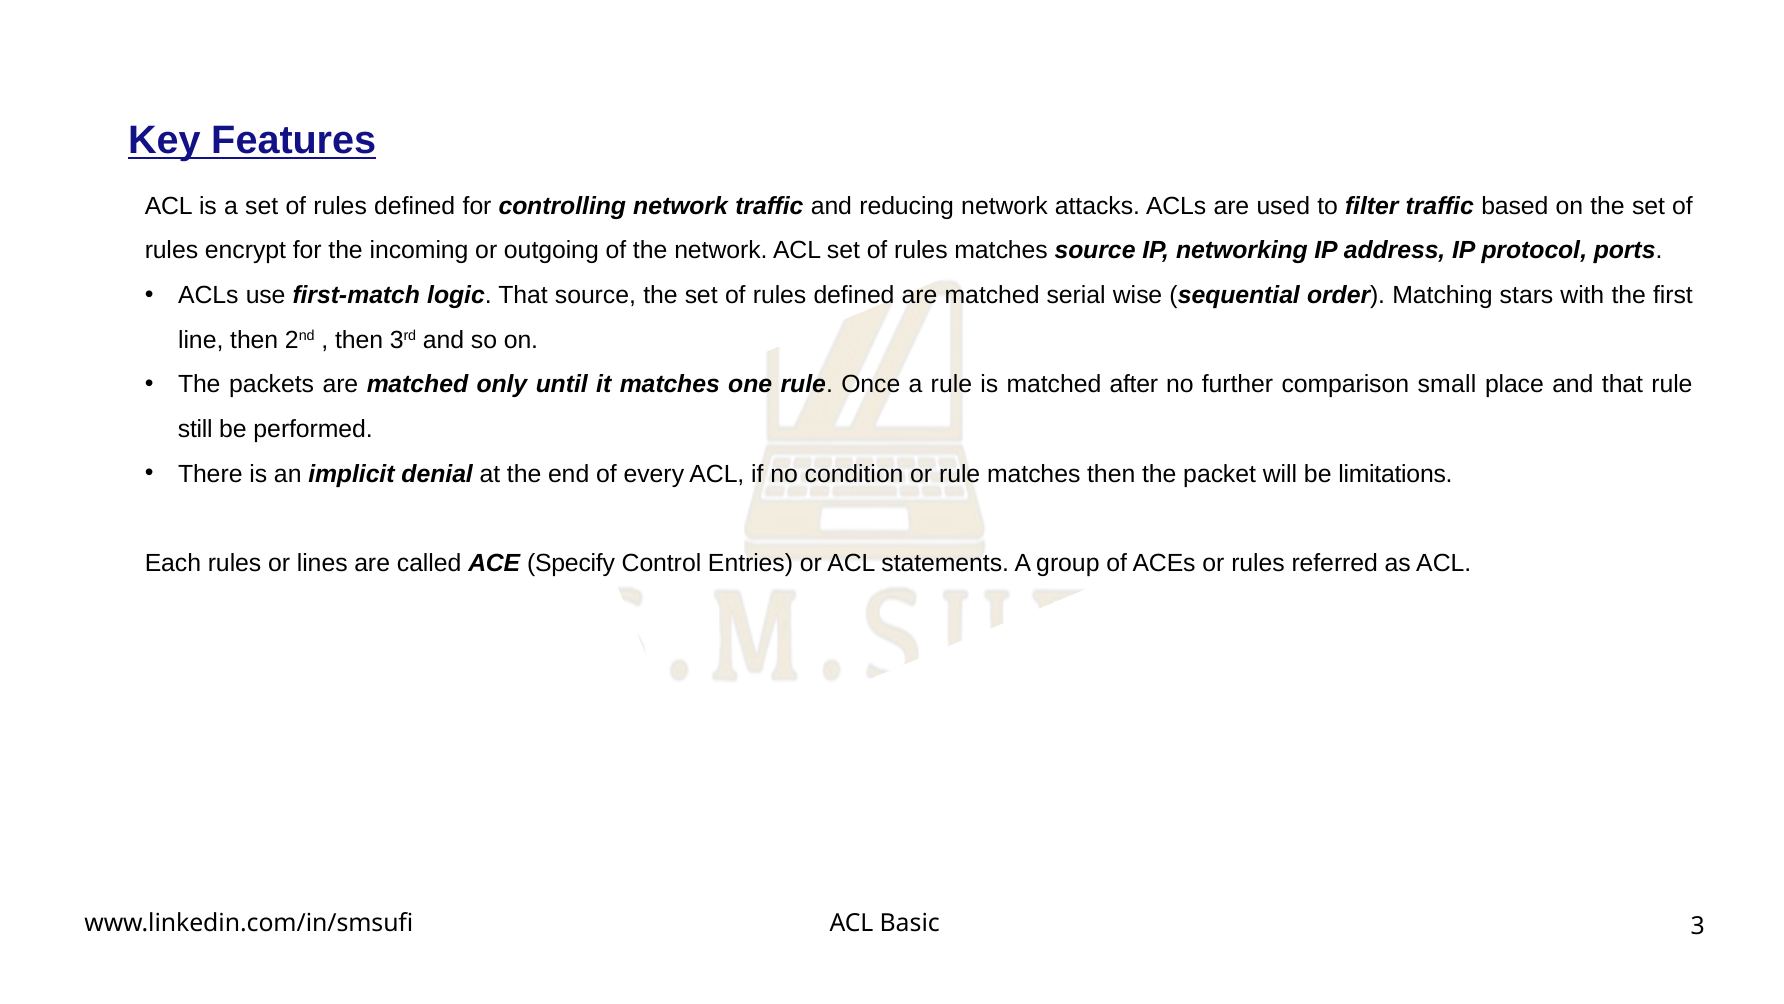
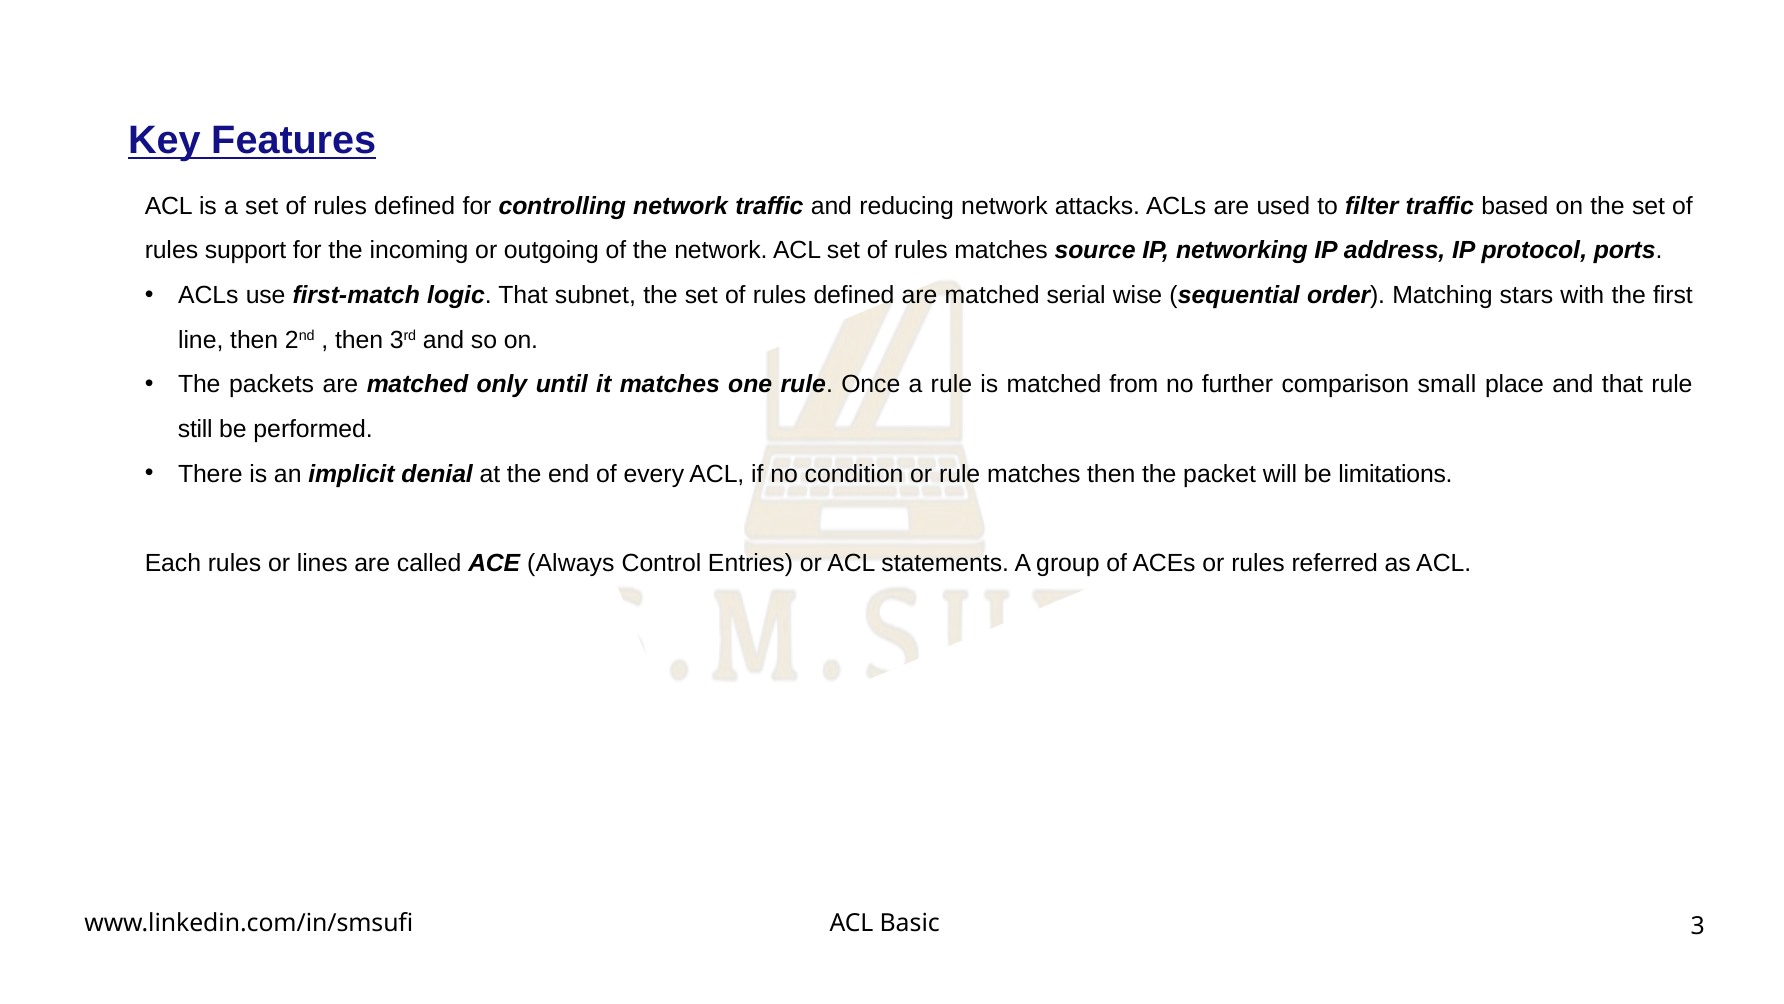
encrypt: encrypt -> support
That source: source -> subnet
after: after -> from
Specify: Specify -> Always
